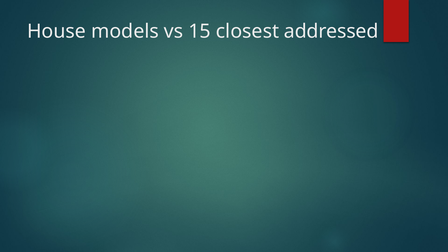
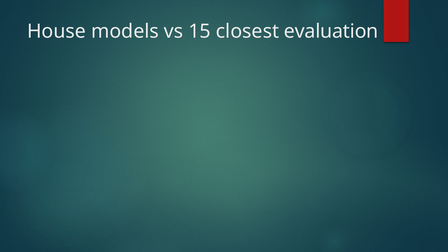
addressed: addressed -> evaluation
